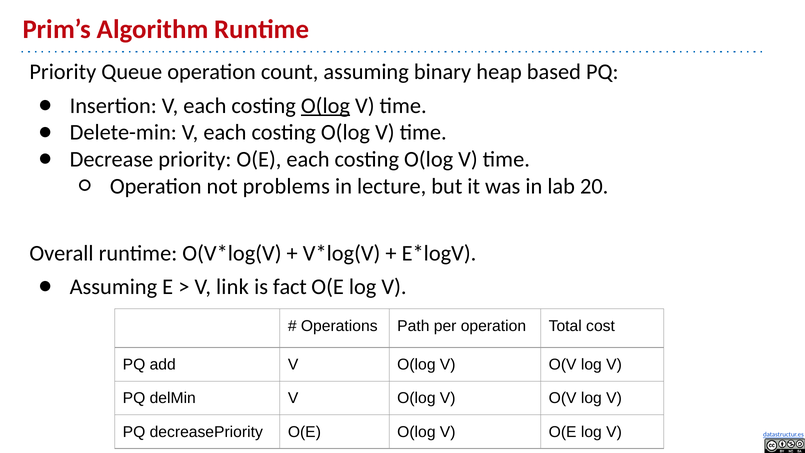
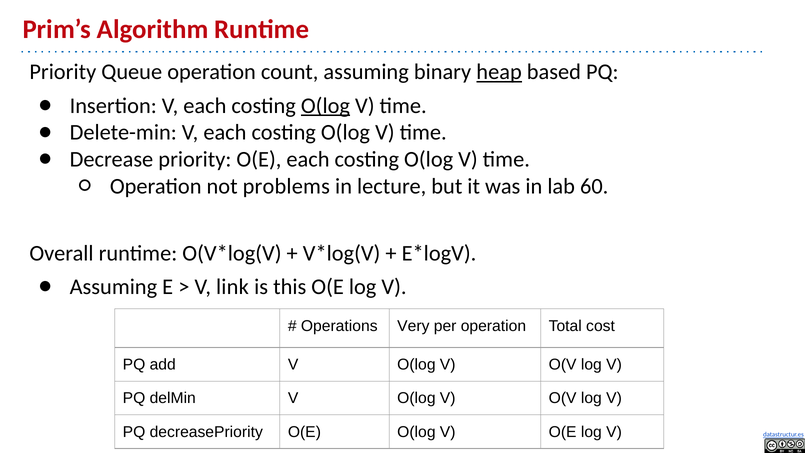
heap underline: none -> present
20: 20 -> 60
fact: fact -> this
Path: Path -> Very
